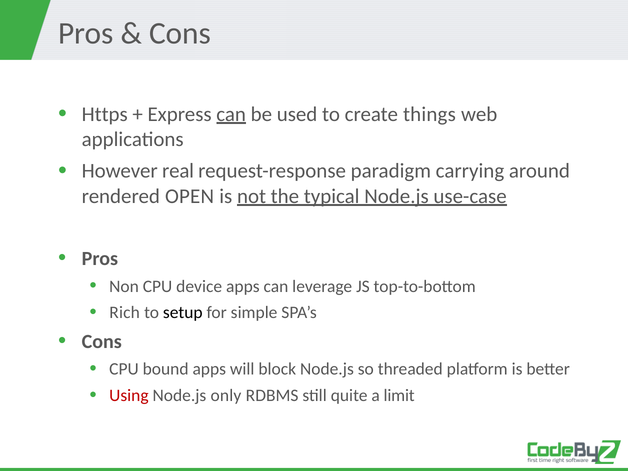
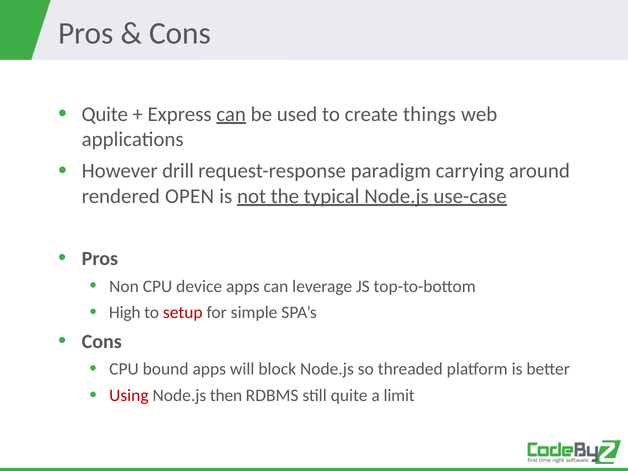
Https at (105, 114): Https -> Quite
real: real -> drill
Rich: Rich -> High
setup colour: black -> red
only: only -> then
